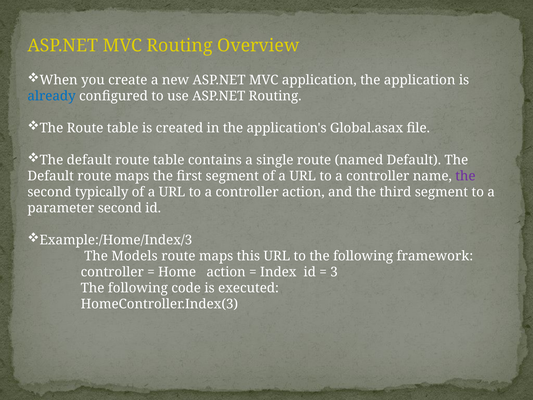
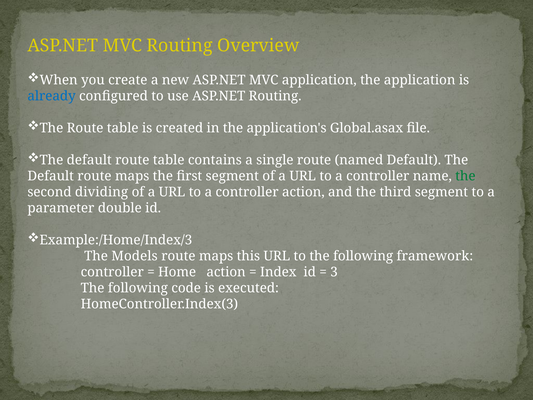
the at (465, 176) colour: purple -> green
typically: typically -> dividing
parameter second: second -> double
